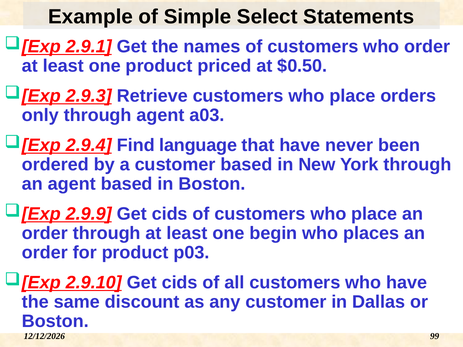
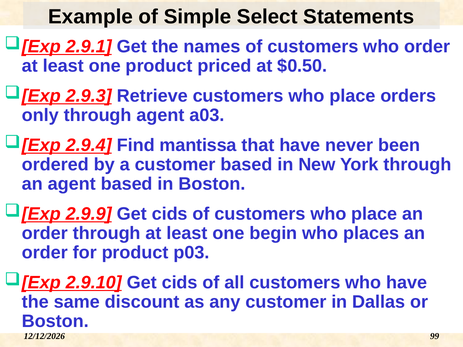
language: language -> mantissa
